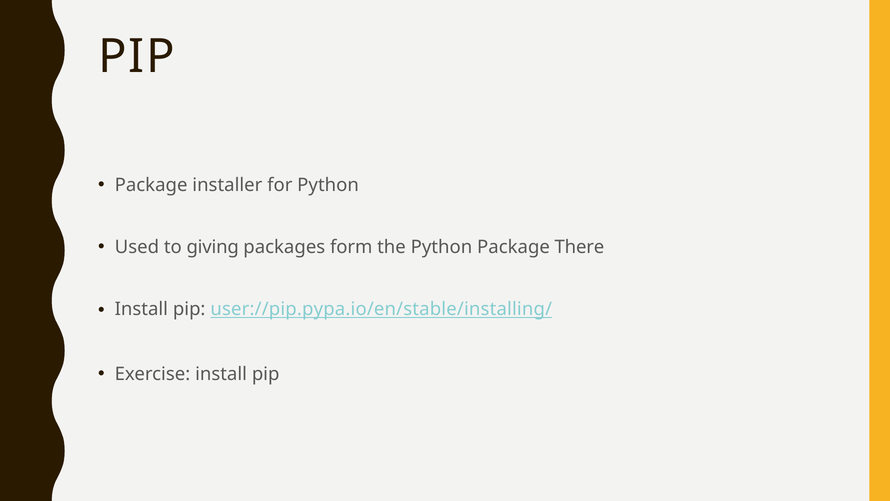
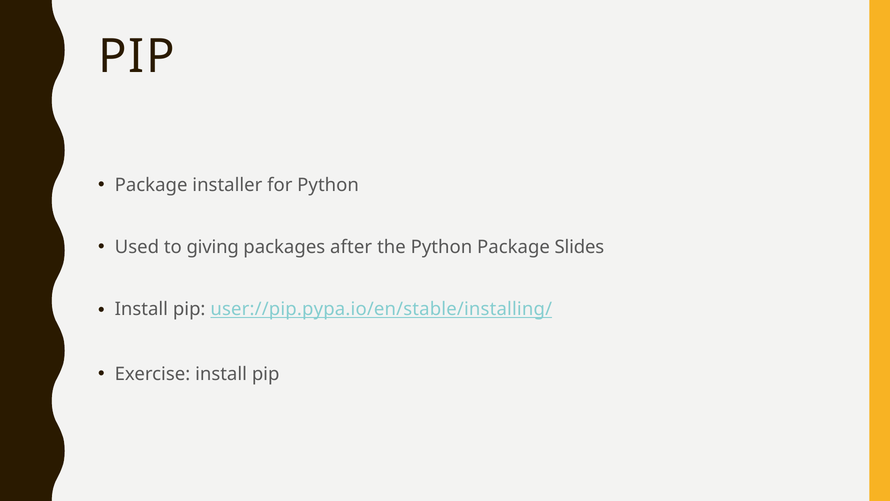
form: form -> after
There: There -> Slides
